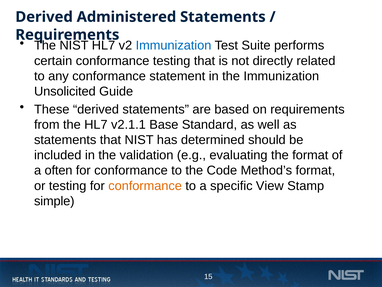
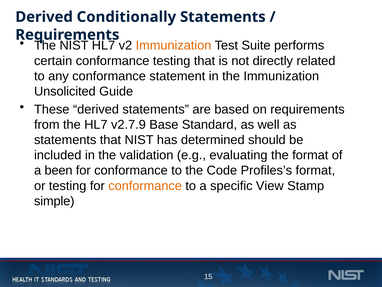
Administered: Administered -> Conditionally
Immunization at (173, 45) colour: blue -> orange
v2.1.1: v2.1.1 -> v2.7.9
often: often -> been
Method’s: Method’s -> Profiles’s
